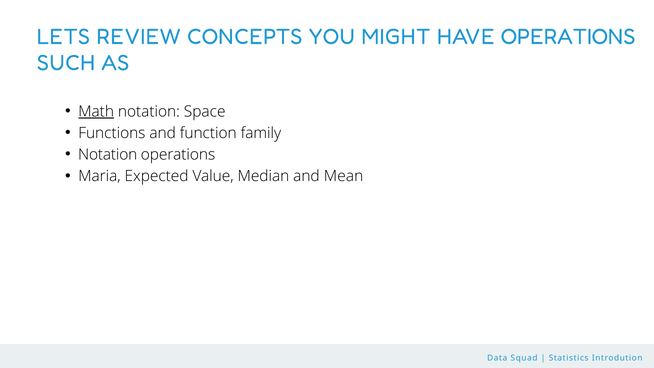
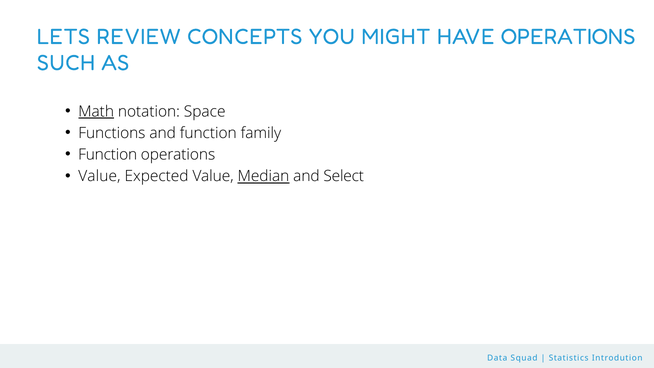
Notation at (108, 155): Notation -> Function
Maria at (99, 176): Maria -> Value
Median underline: none -> present
Mean: Mean -> Select
